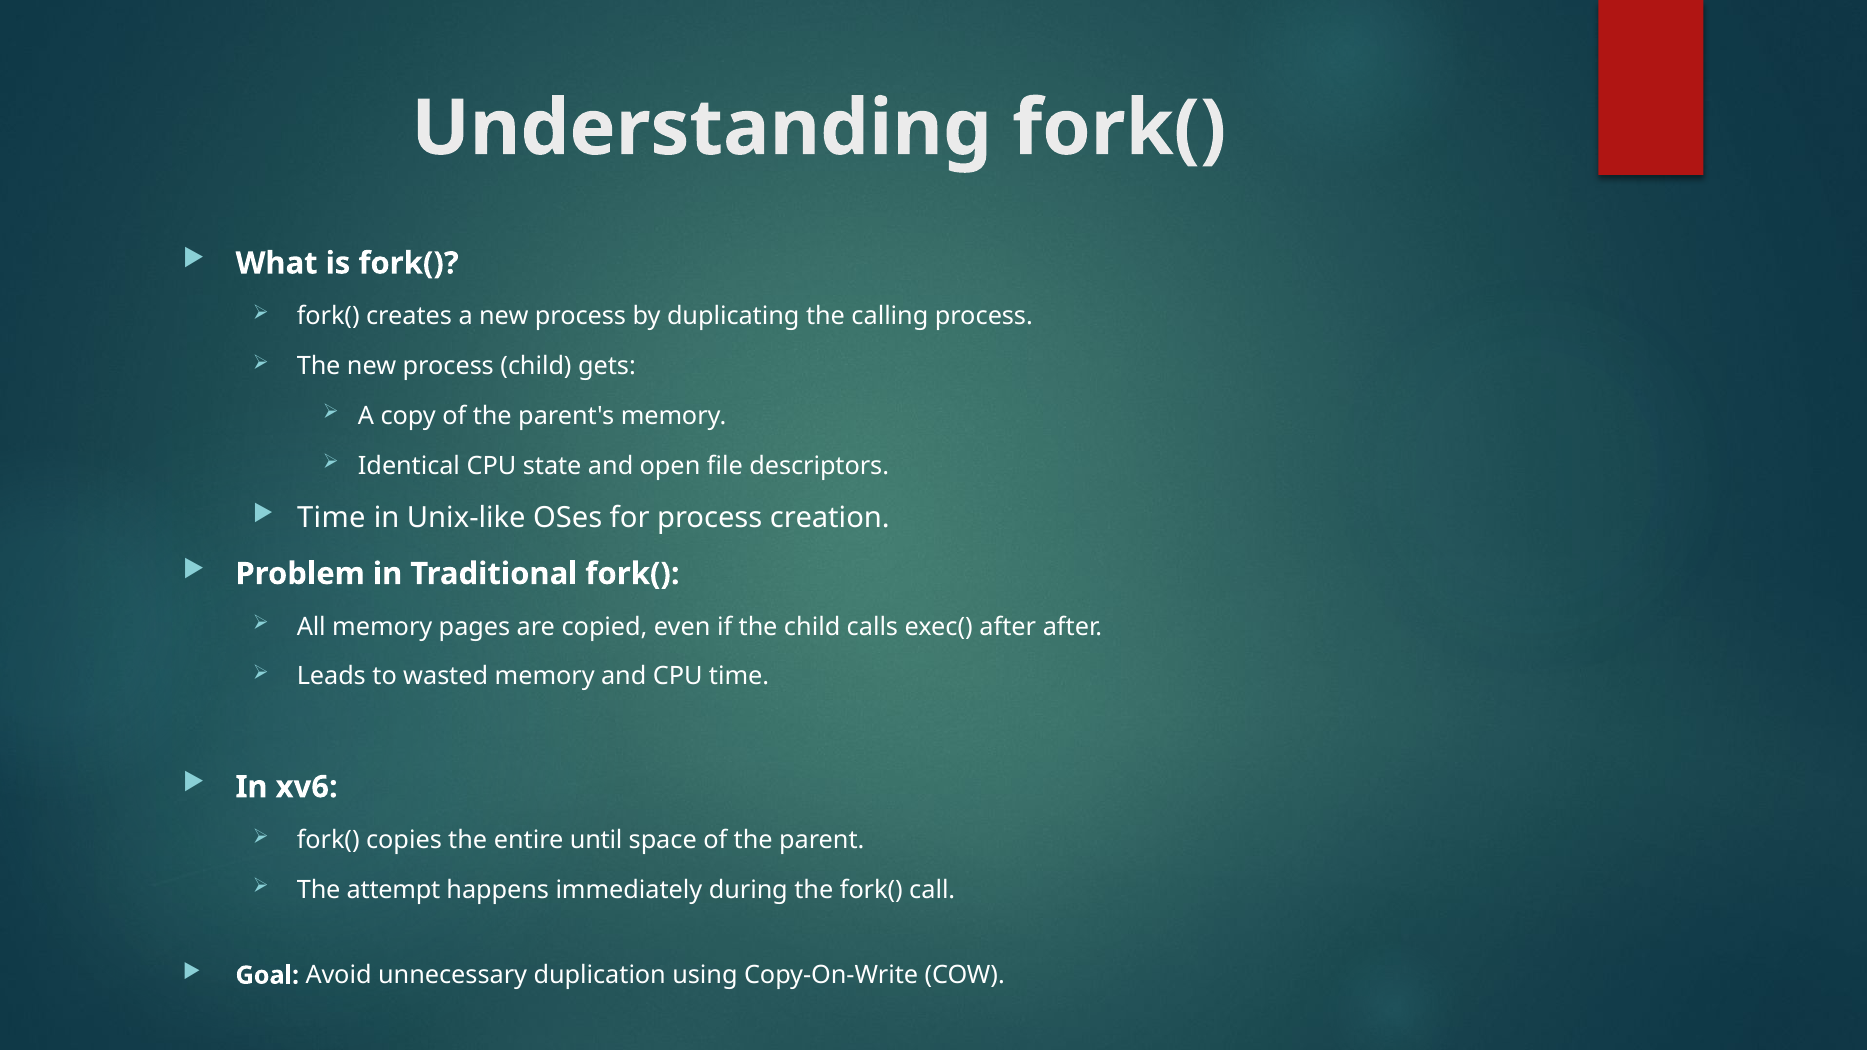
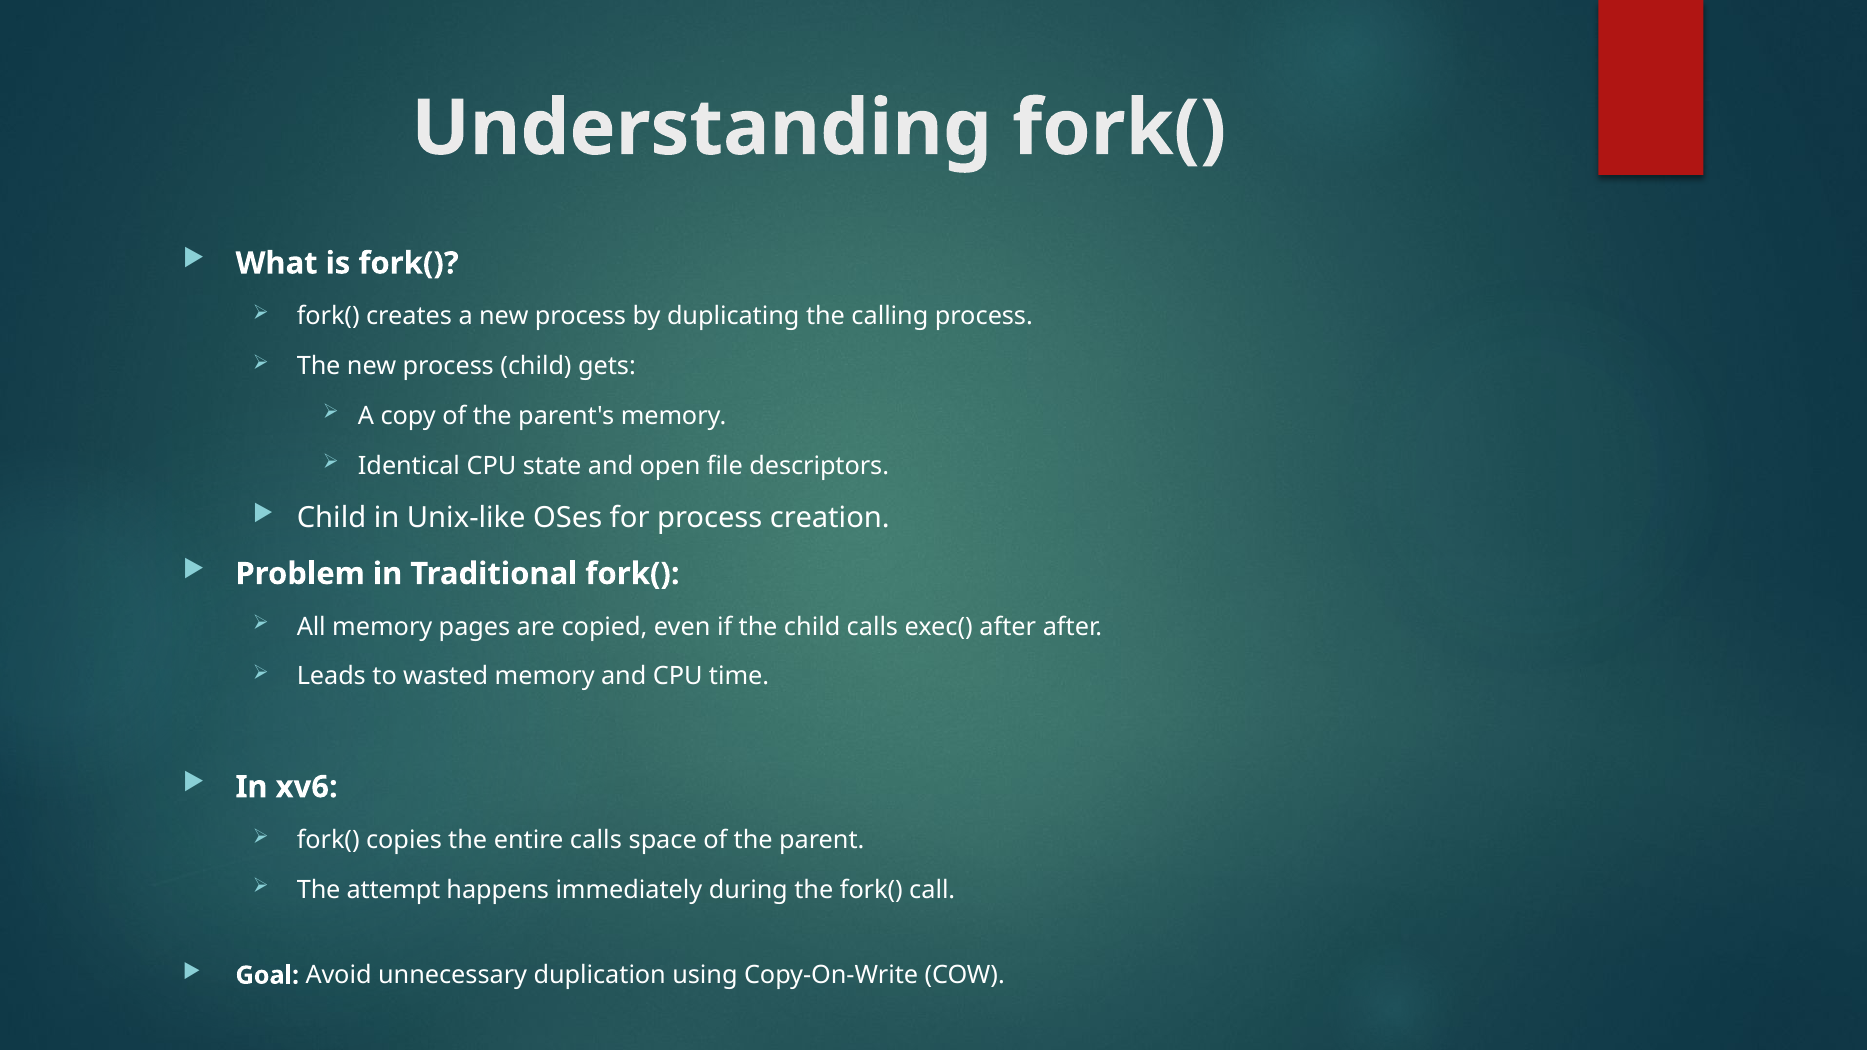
Time at (331, 518): Time -> Child
entire until: until -> calls
